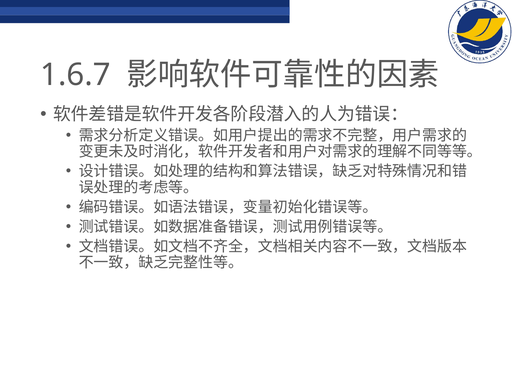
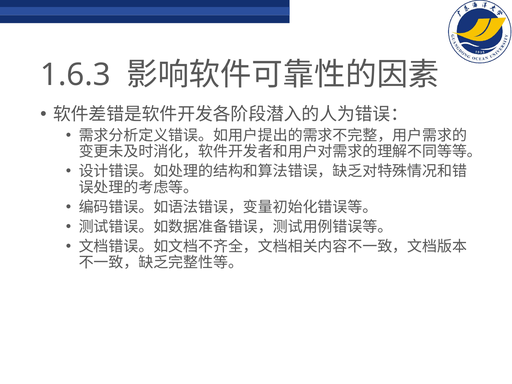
1.6.7: 1.6.7 -> 1.6.3
